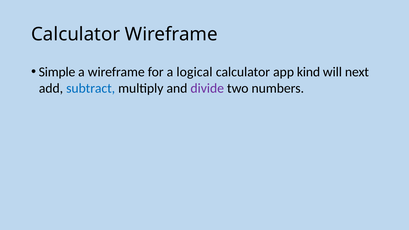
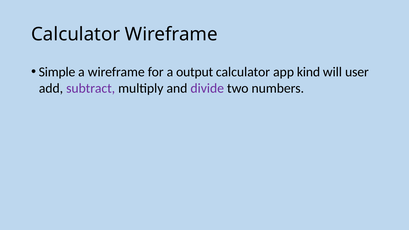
logical: logical -> output
next: next -> user
subtract colour: blue -> purple
